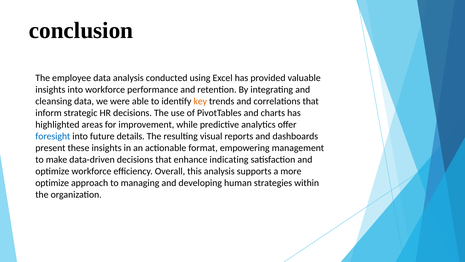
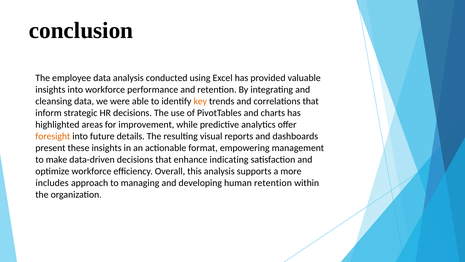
foresight colour: blue -> orange
optimize at (52, 183): optimize -> includes
human strategies: strategies -> retention
